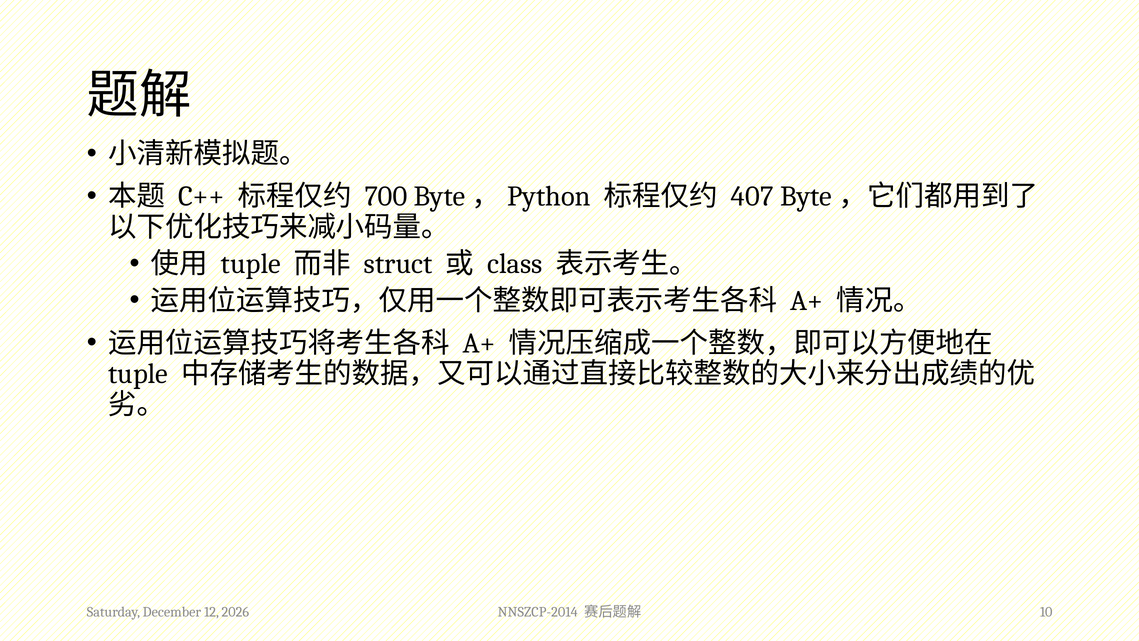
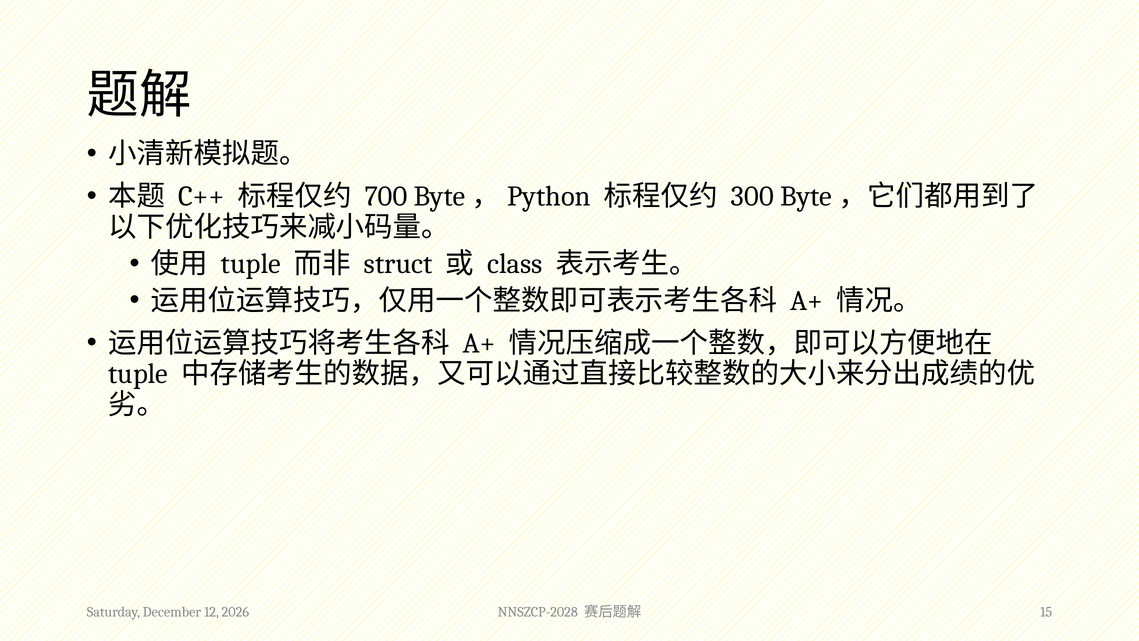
407: 407 -> 300
NNSZCP-2014: NNSZCP-2014 -> NNSZCP-2028
10: 10 -> 15
